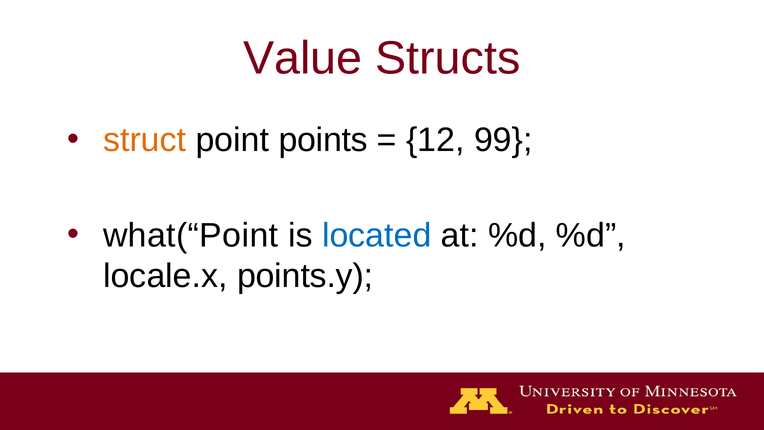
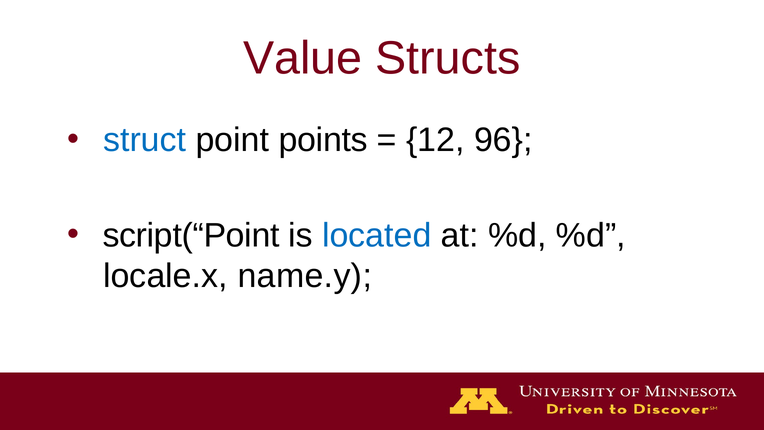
struct colour: orange -> blue
99: 99 -> 96
what(“Point: what(“Point -> script(“Point
points.y: points.y -> name.y
